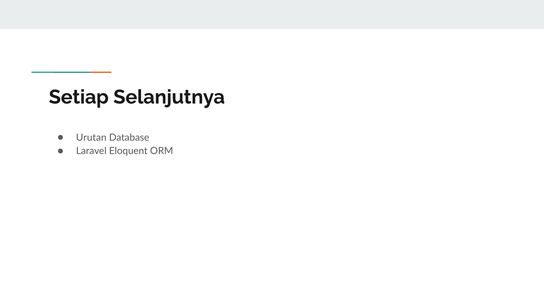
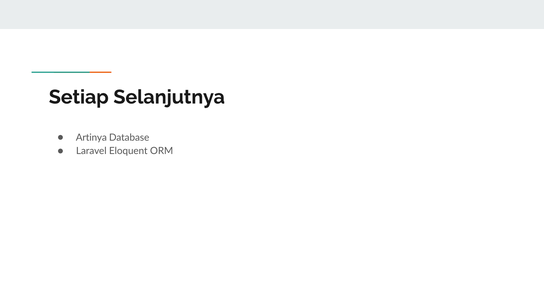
Urutan: Urutan -> Artinya
